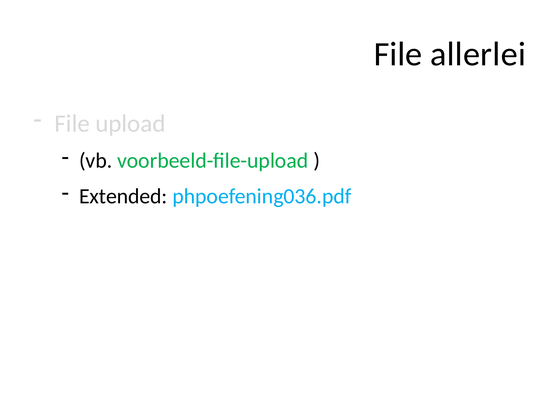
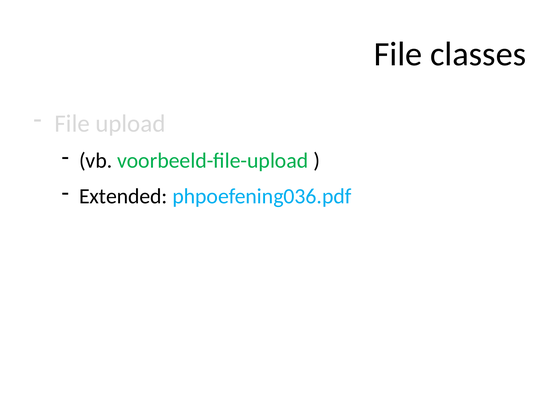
allerlei: allerlei -> classes
